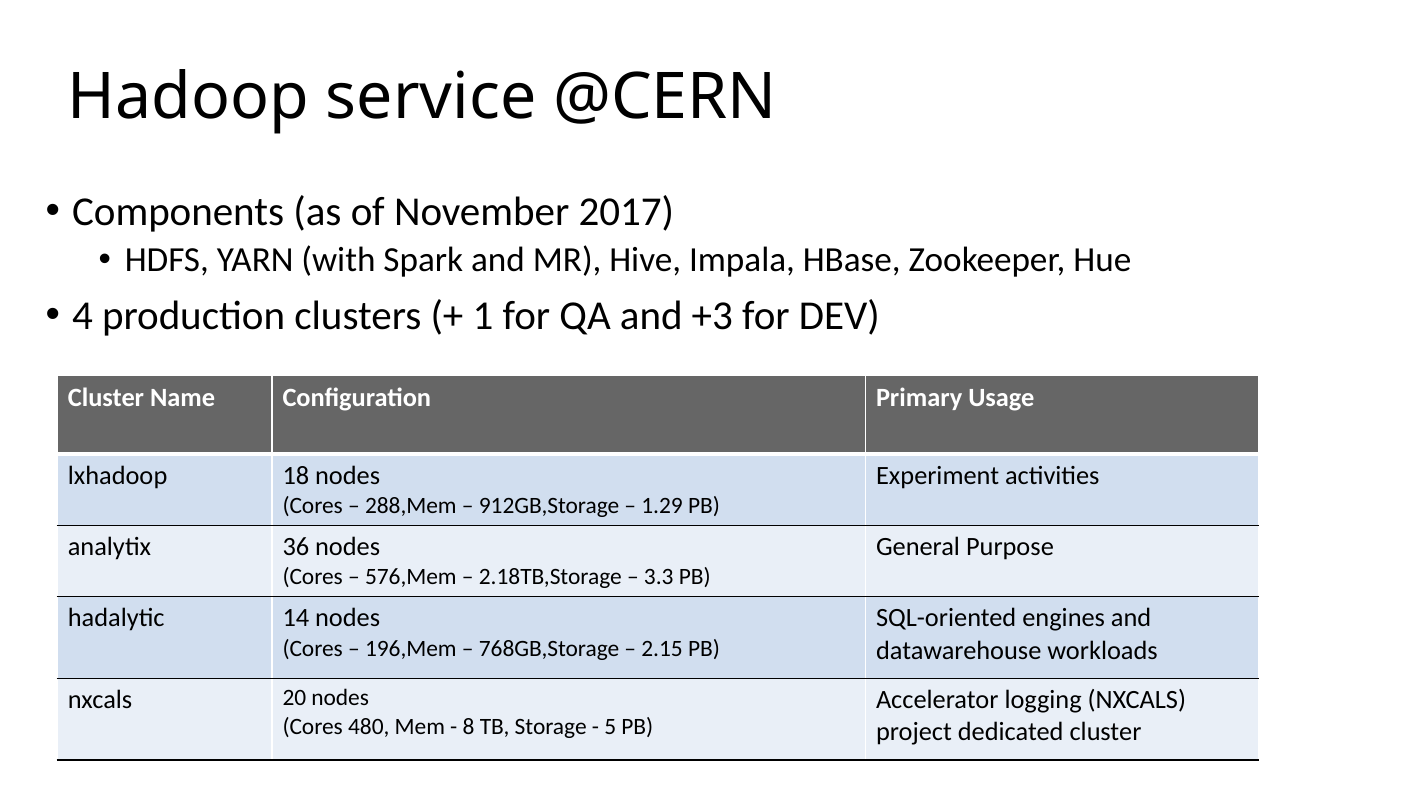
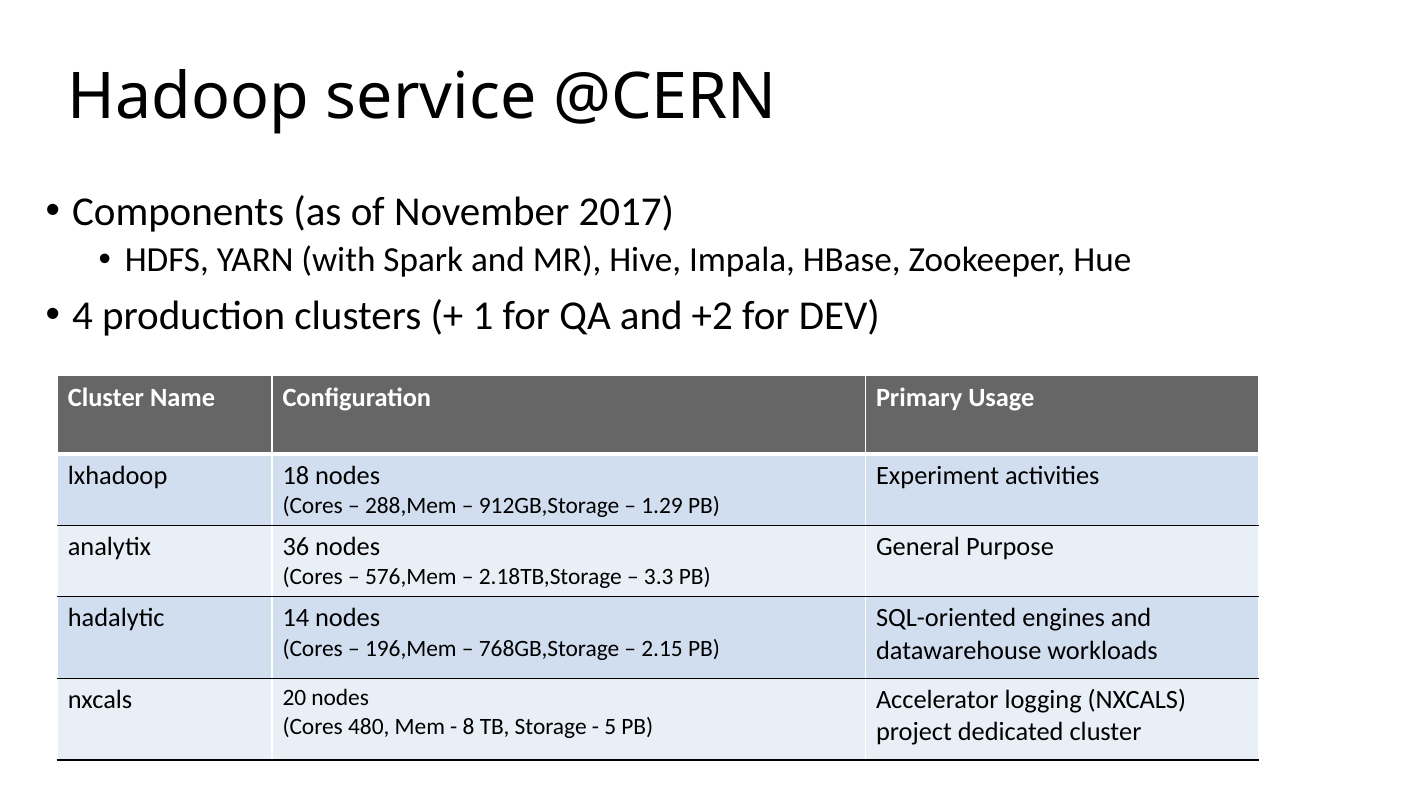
+3: +3 -> +2
